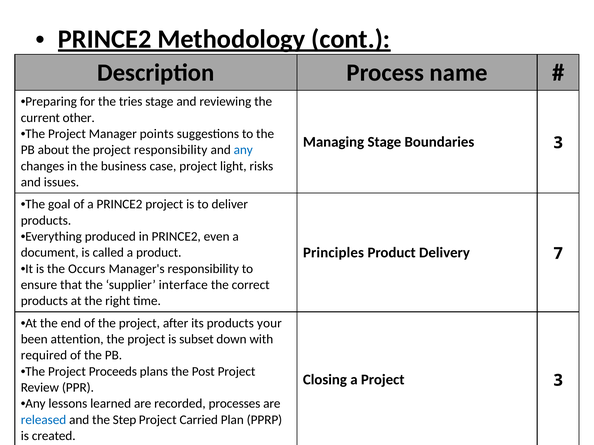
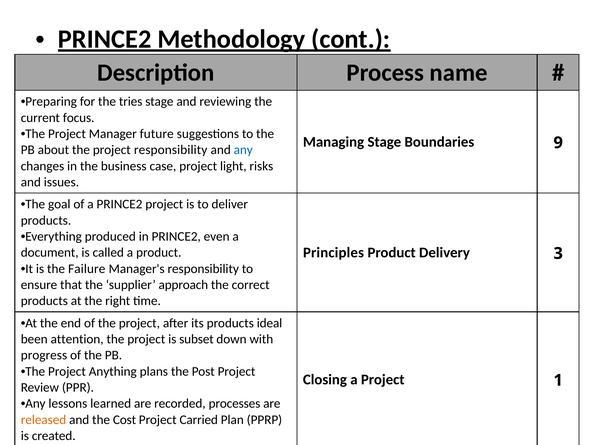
other: other -> focus
points: points -> future
Boundaries 3: 3 -> 9
7: 7 -> 3
Occurs: Occurs -> Failure
interface: interface -> approach
your: your -> ideal
required: required -> progress
Proceeds: Proceeds -> Anything
Project 3: 3 -> 1
released colour: blue -> orange
Step: Step -> Cost
